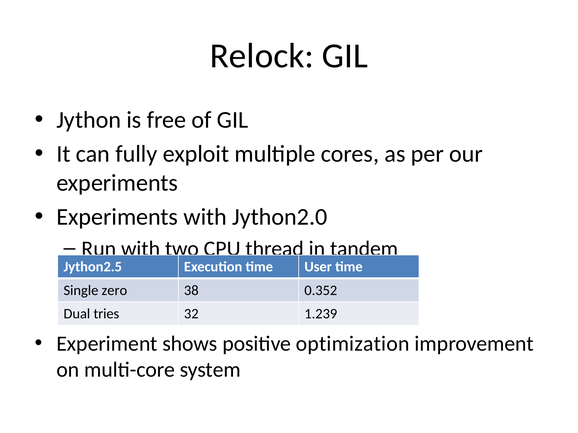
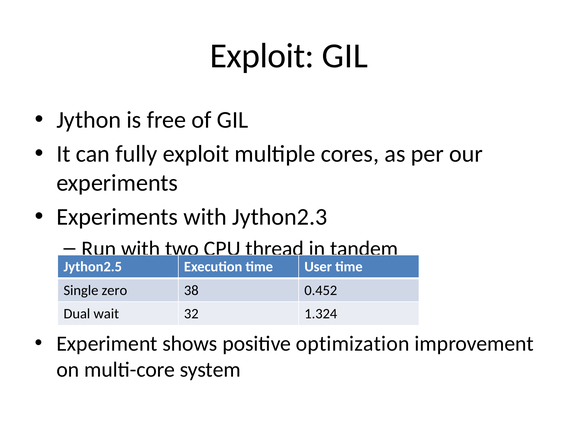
Relock at (262, 56): Relock -> Exploit
Jython2.0: Jython2.0 -> Jython2.3
0.352: 0.352 -> 0.452
tries: tries -> wait
1.239: 1.239 -> 1.324
